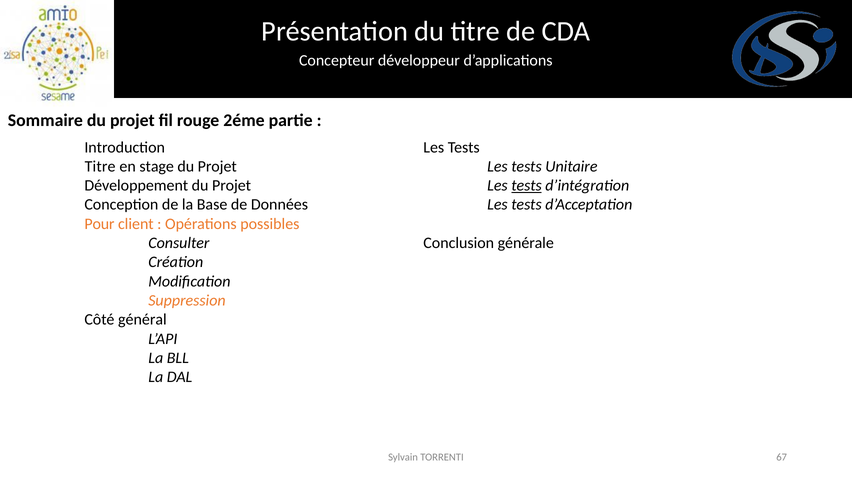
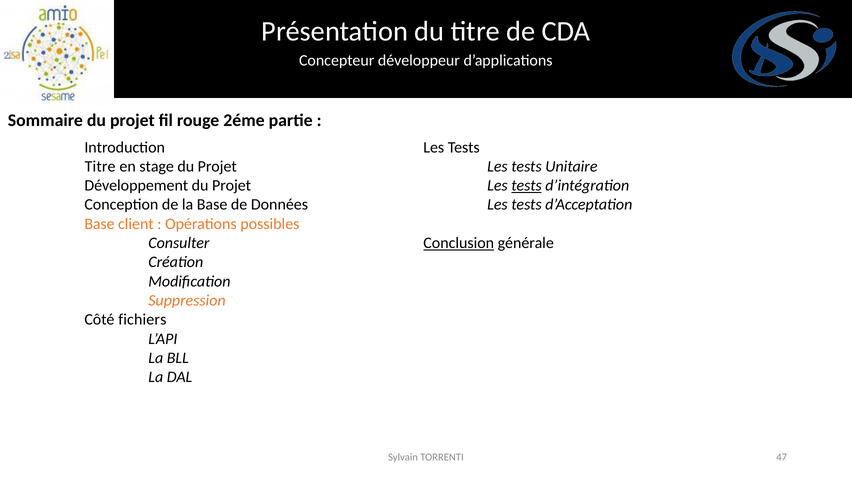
Pour at (99, 224): Pour -> Base
Conclusion underline: none -> present
général: général -> fichiers
67: 67 -> 47
